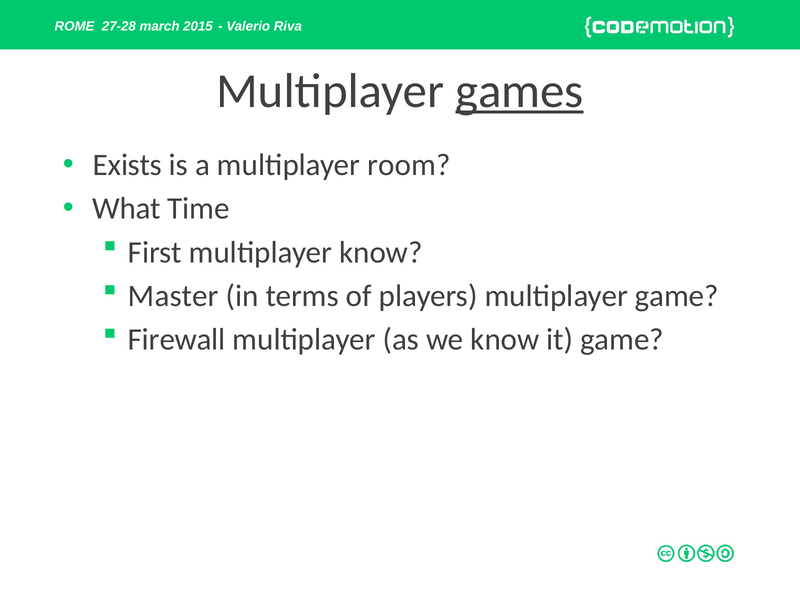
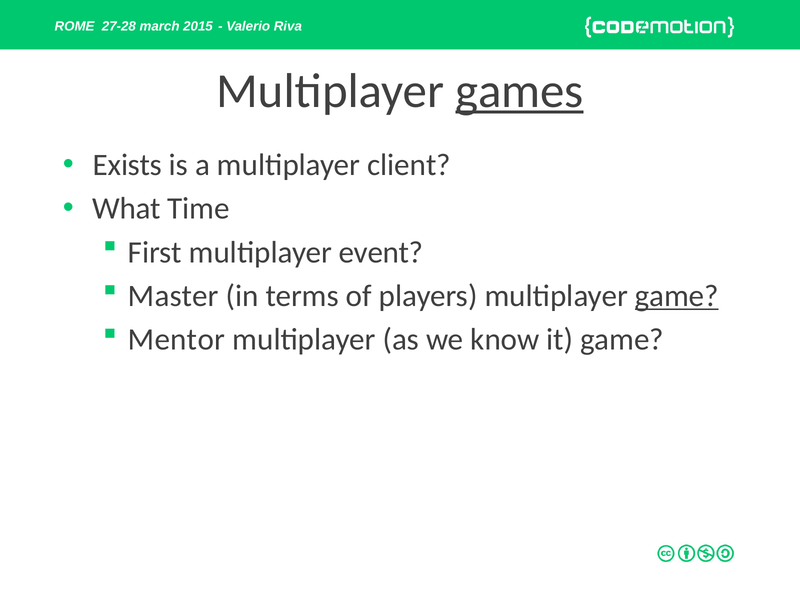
room: room -> client
multiplayer know: know -> event
game at (677, 296) underline: none -> present
Firewall: Firewall -> Mentor
